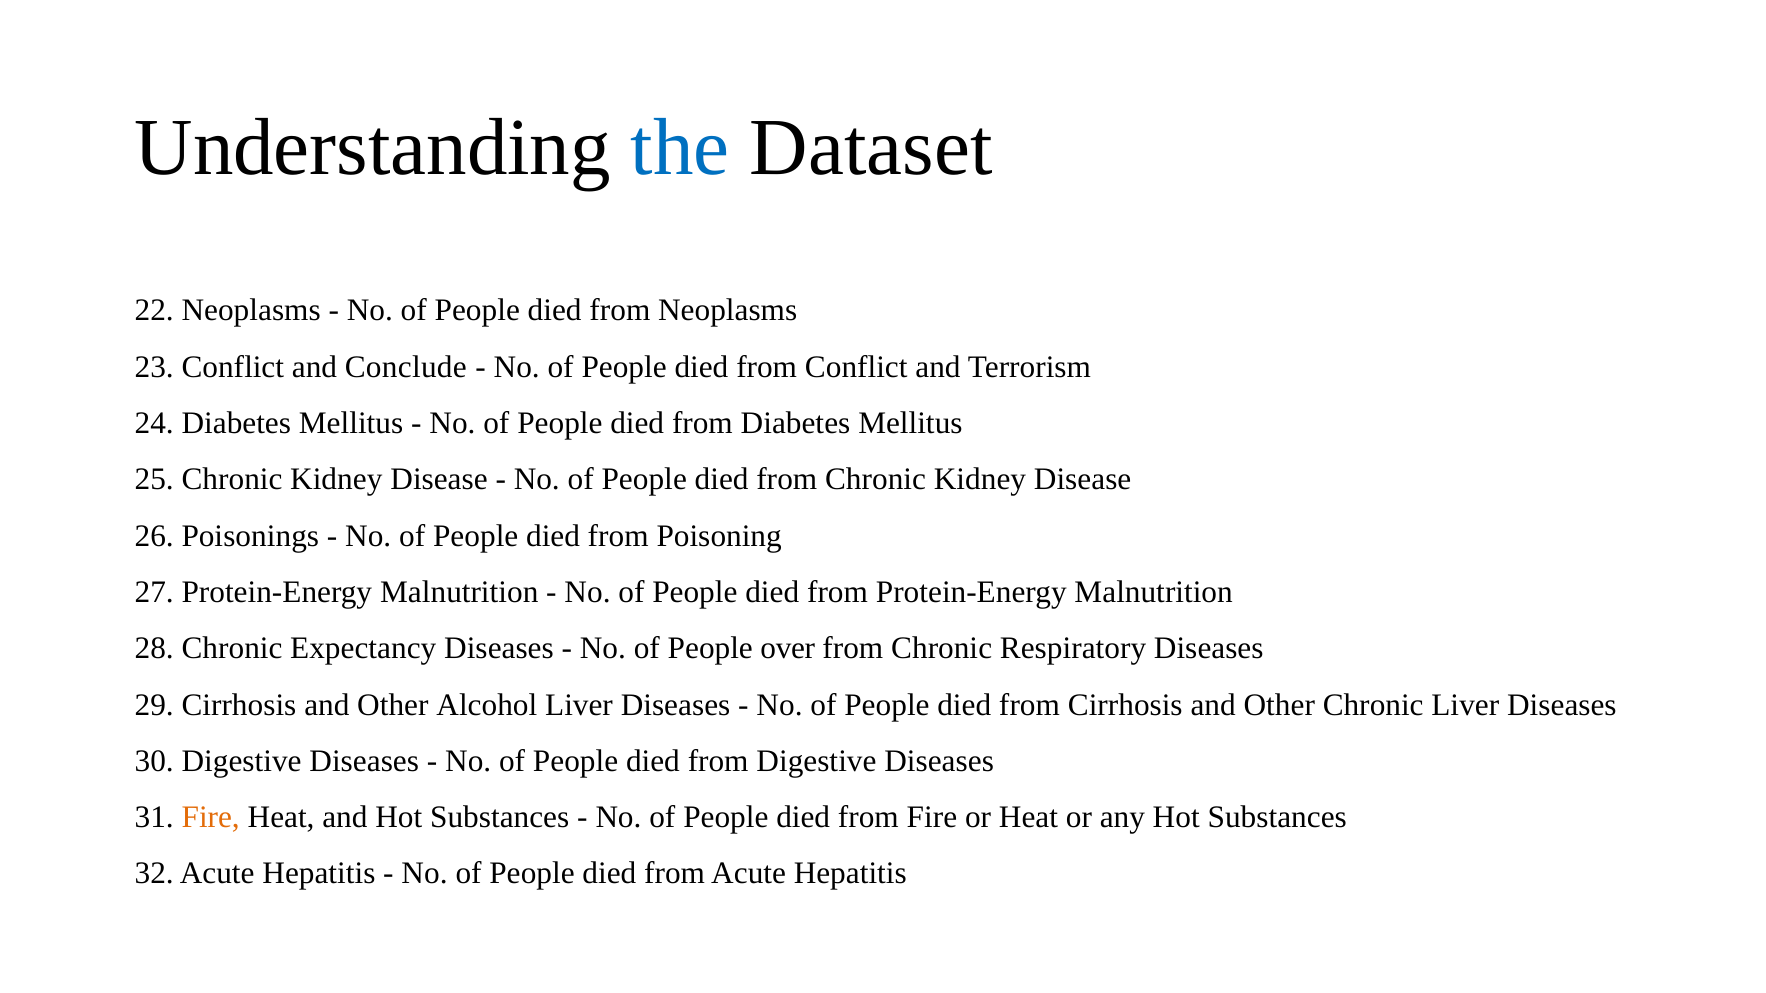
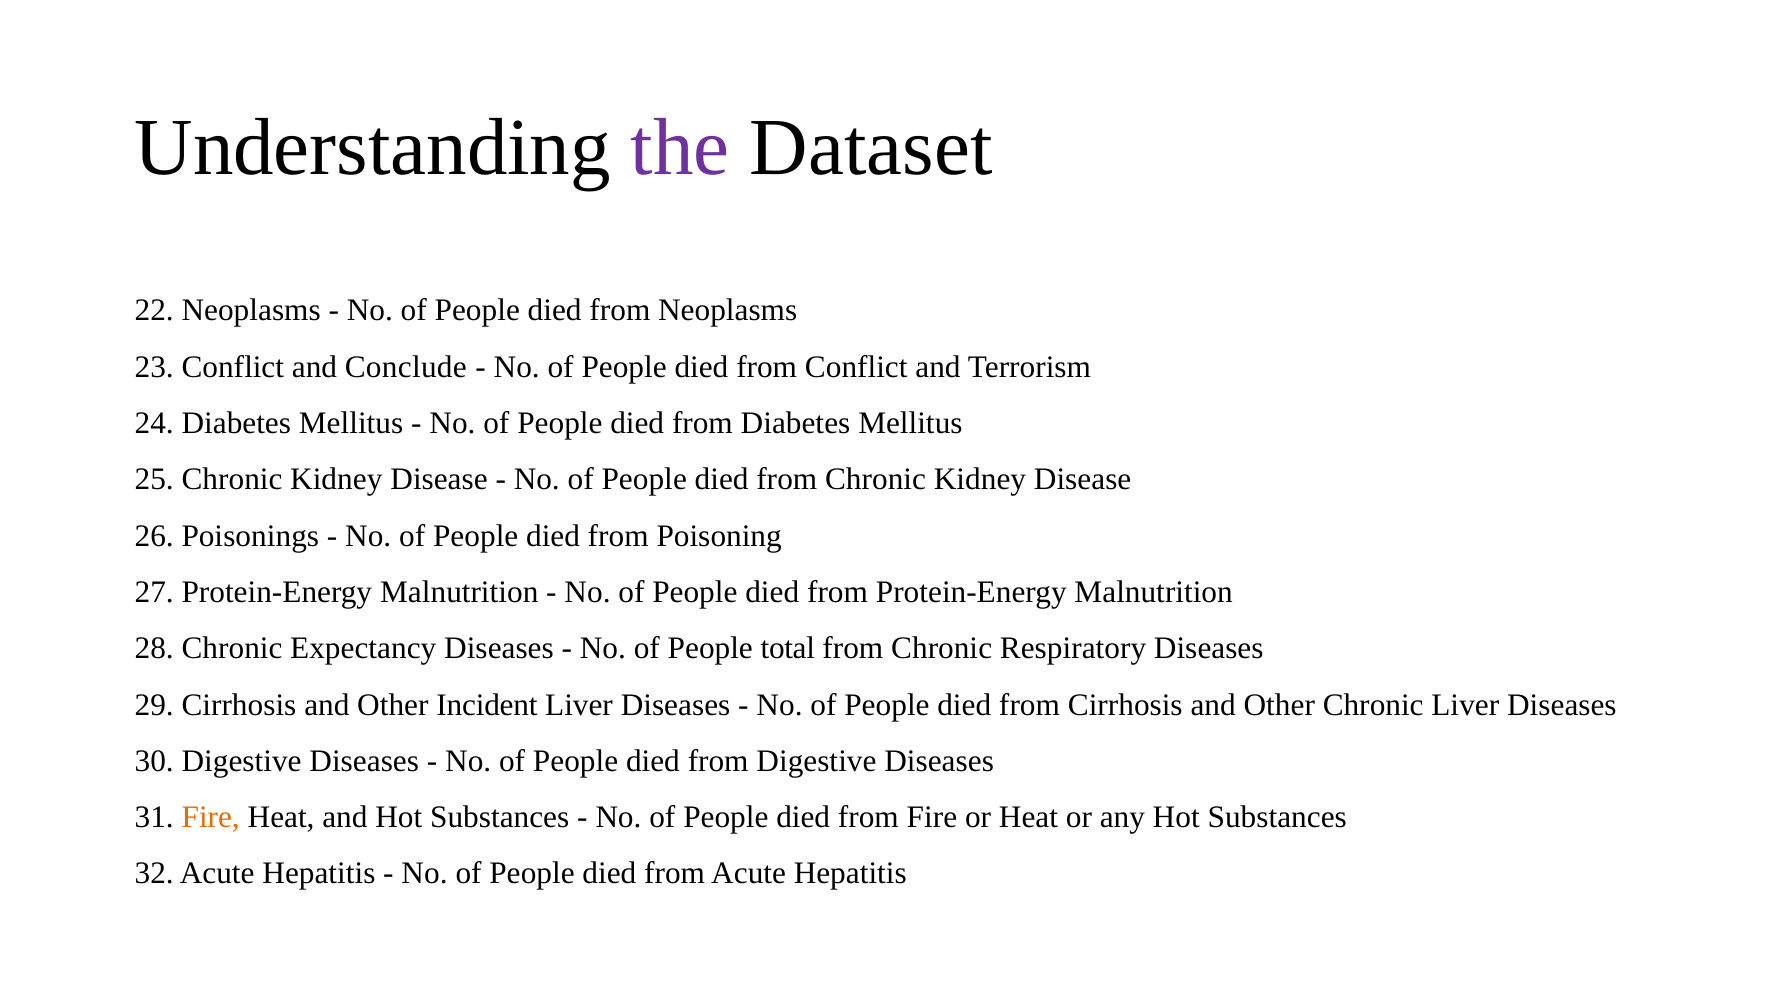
the colour: blue -> purple
over: over -> total
Alcohol: Alcohol -> Incident
